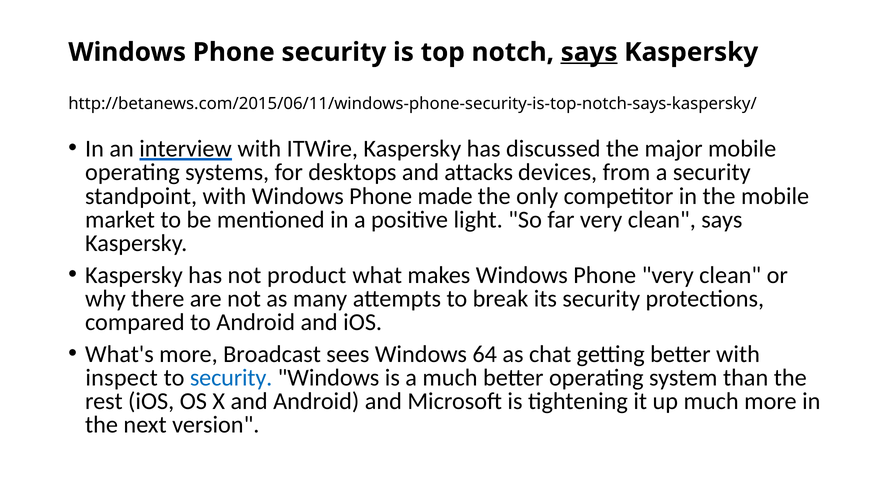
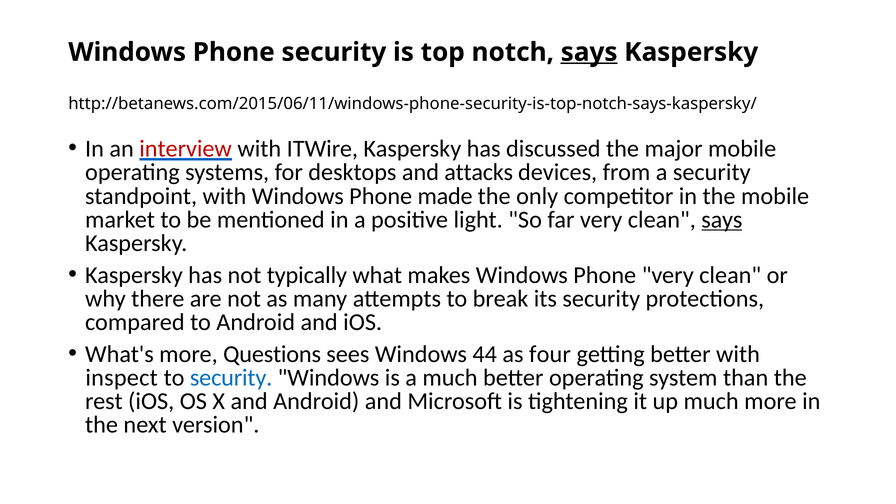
interview colour: black -> red
says at (722, 220) underline: none -> present
product: product -> typically
Broadcast: Broadcast -> Questions
64: 64 -> 44
chat: chat -> four
